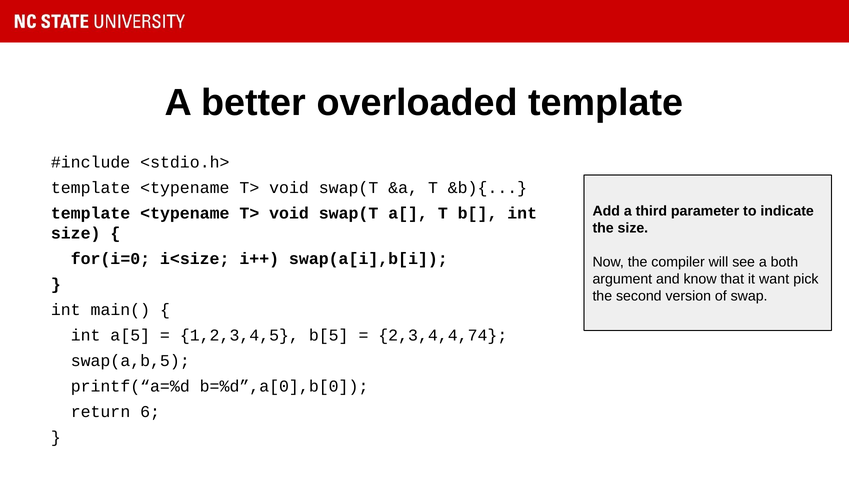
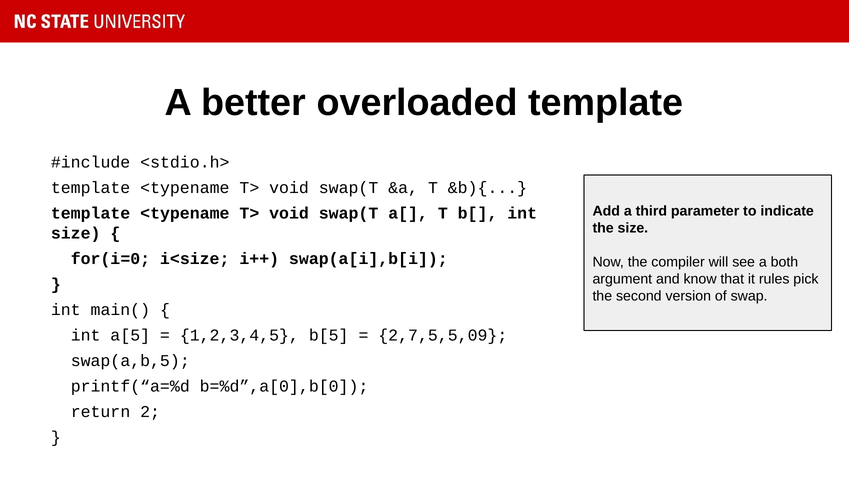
want: want -> rules
2,3,4,4,74: 2,3,4,4,74 -> 2,7,5,5,09
6: 6 -> 2
